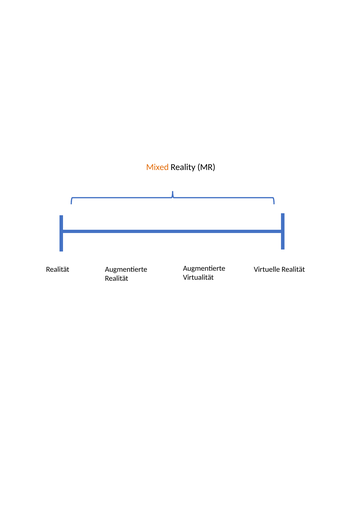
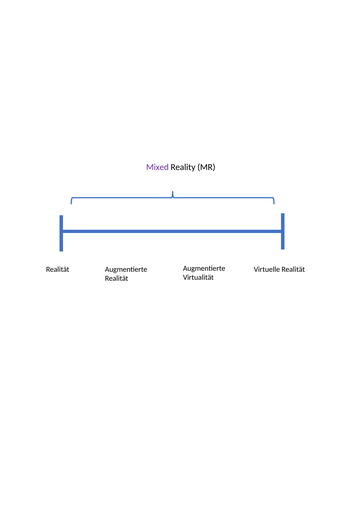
Mixed colour: orange -> purple
